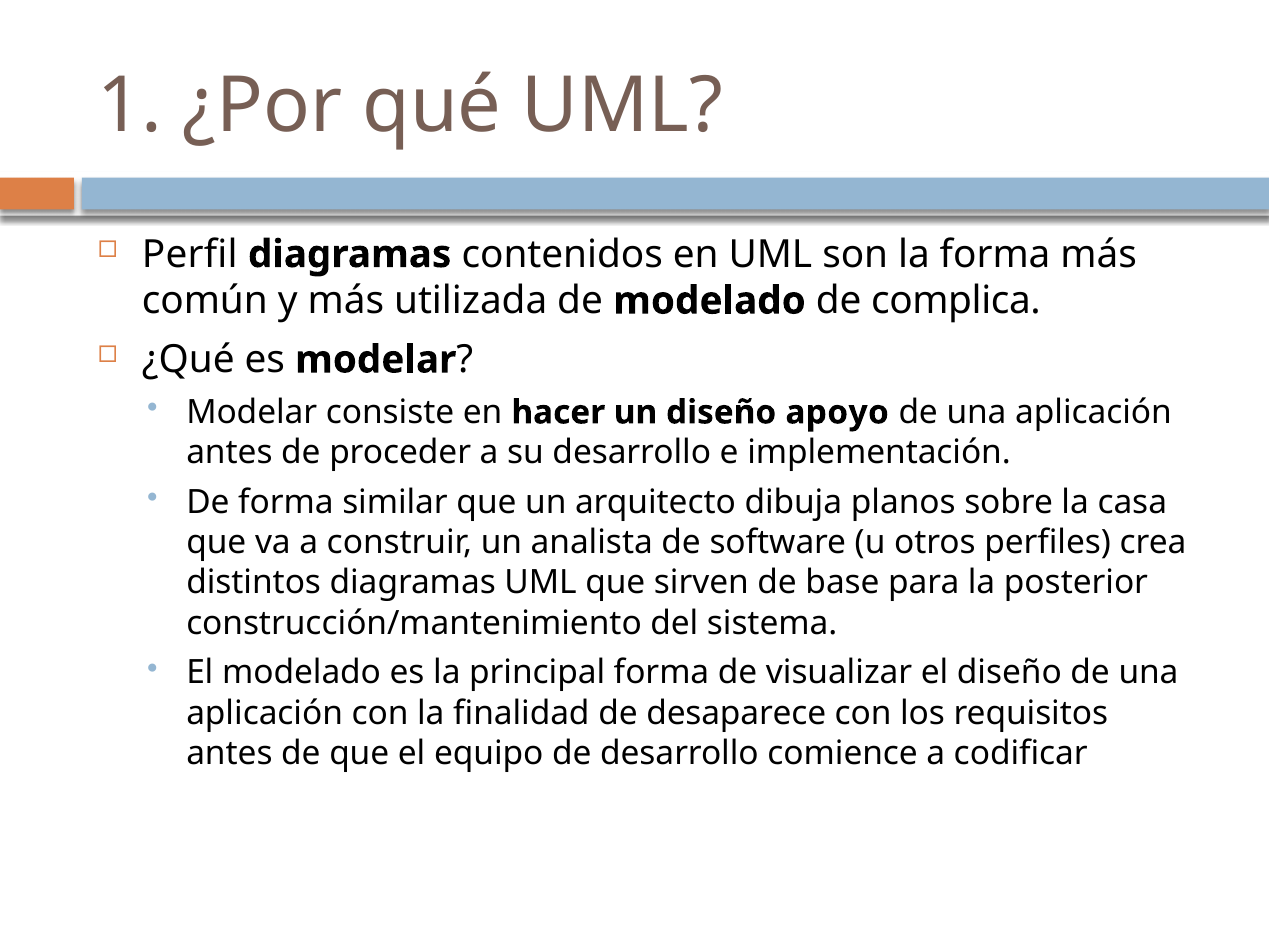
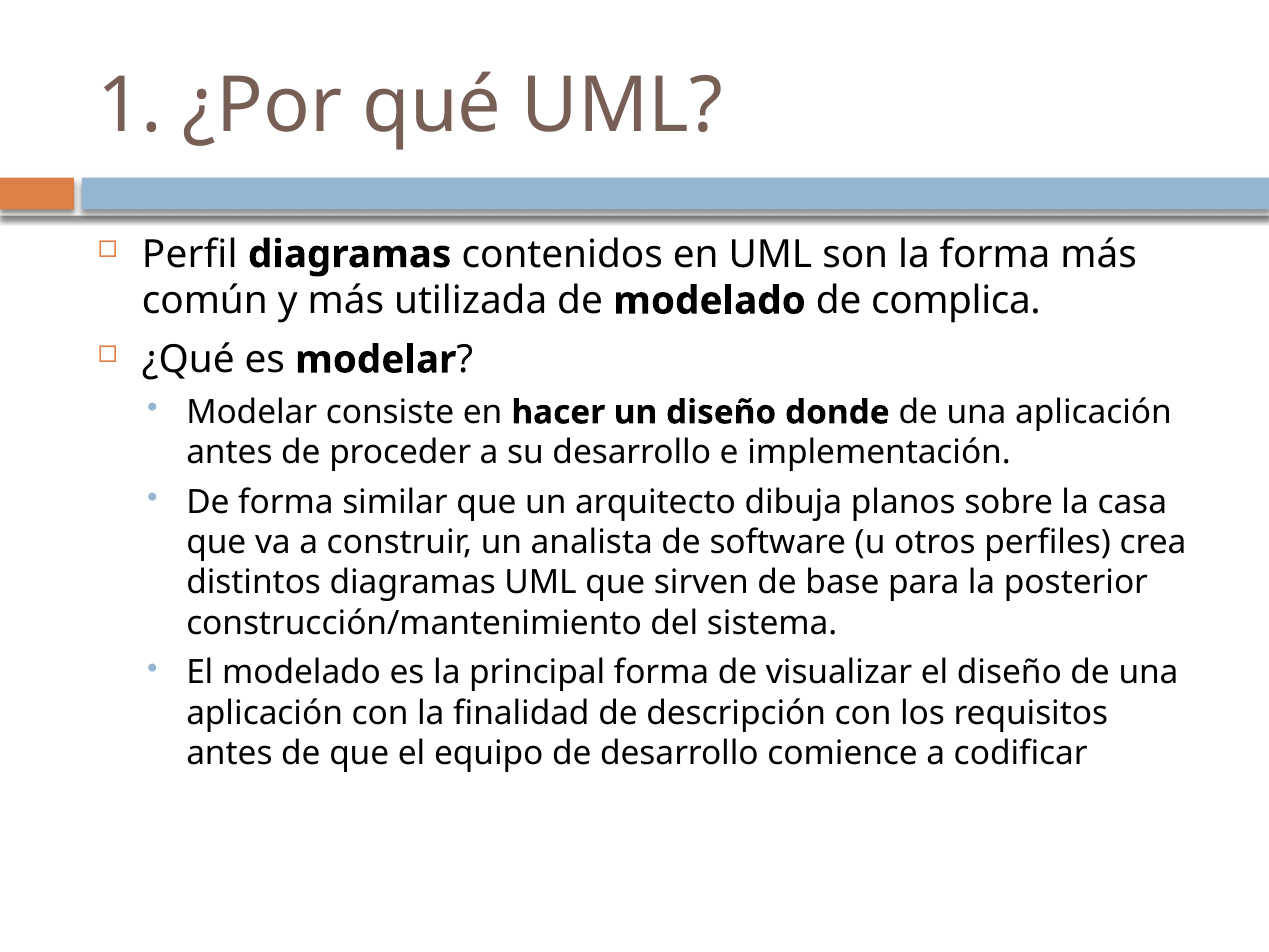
apoyo: apoyo -> donde
desaparece: desaparece -> descripción
